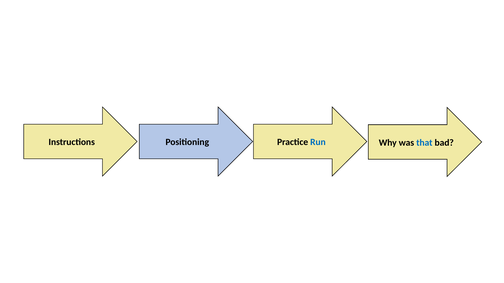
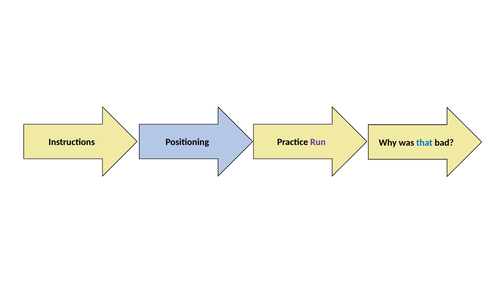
Run colour: blue -> purple
